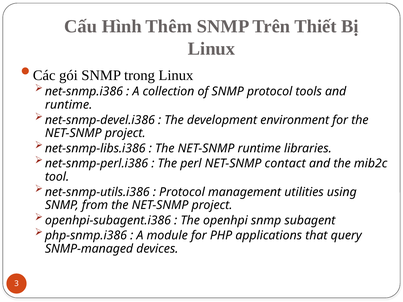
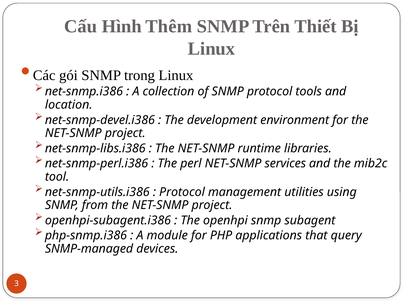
runtime at (69, 105): runtime -> location
contact: contact -> services
